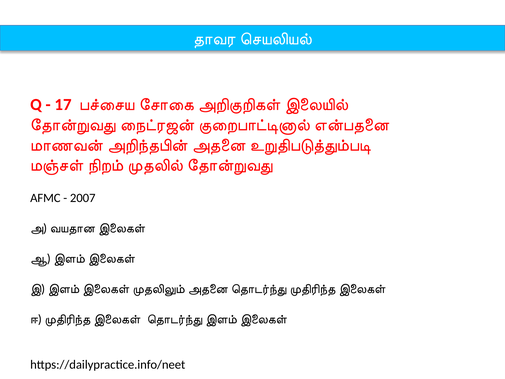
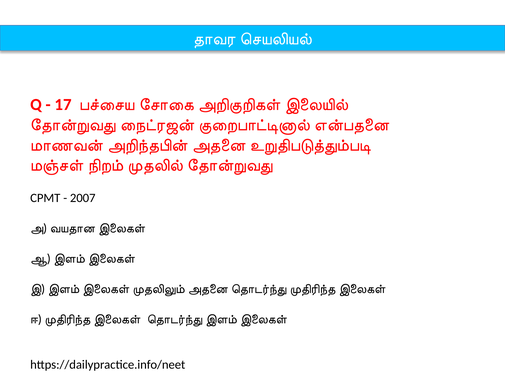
AFMC: AFMC -> CPMT
